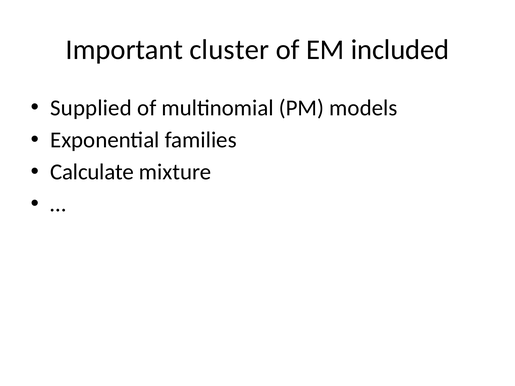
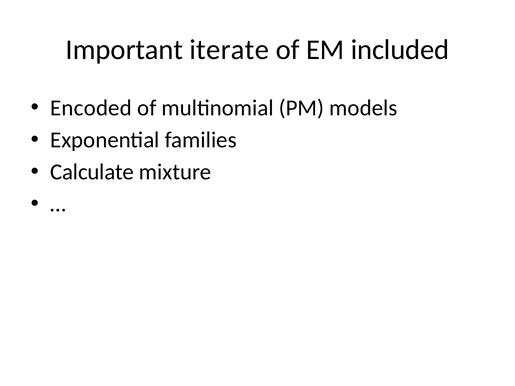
cluster: cluster -> iterate
Supplied: Supplied -> Encoded
